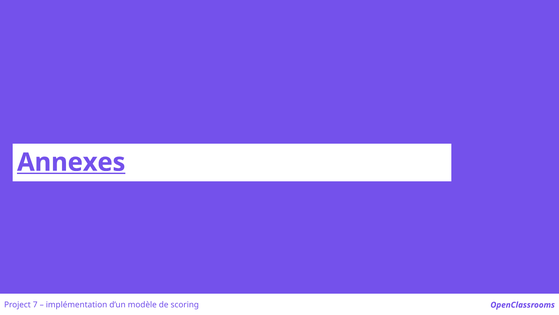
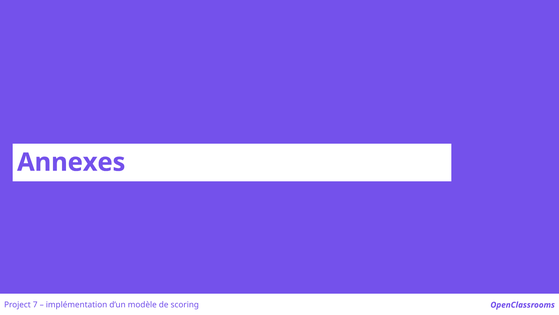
Annexes underline: present -> none
